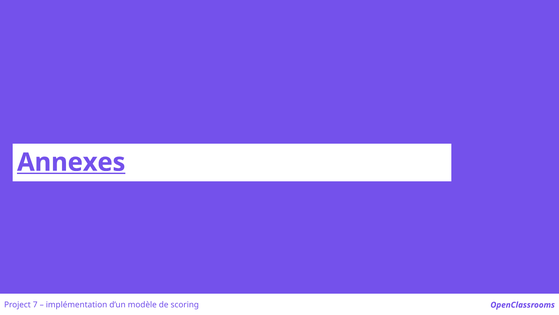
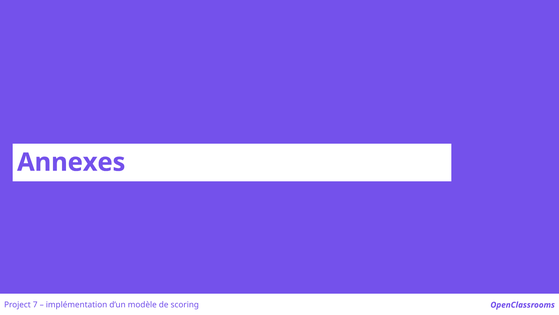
Annexes underline: present -> none
